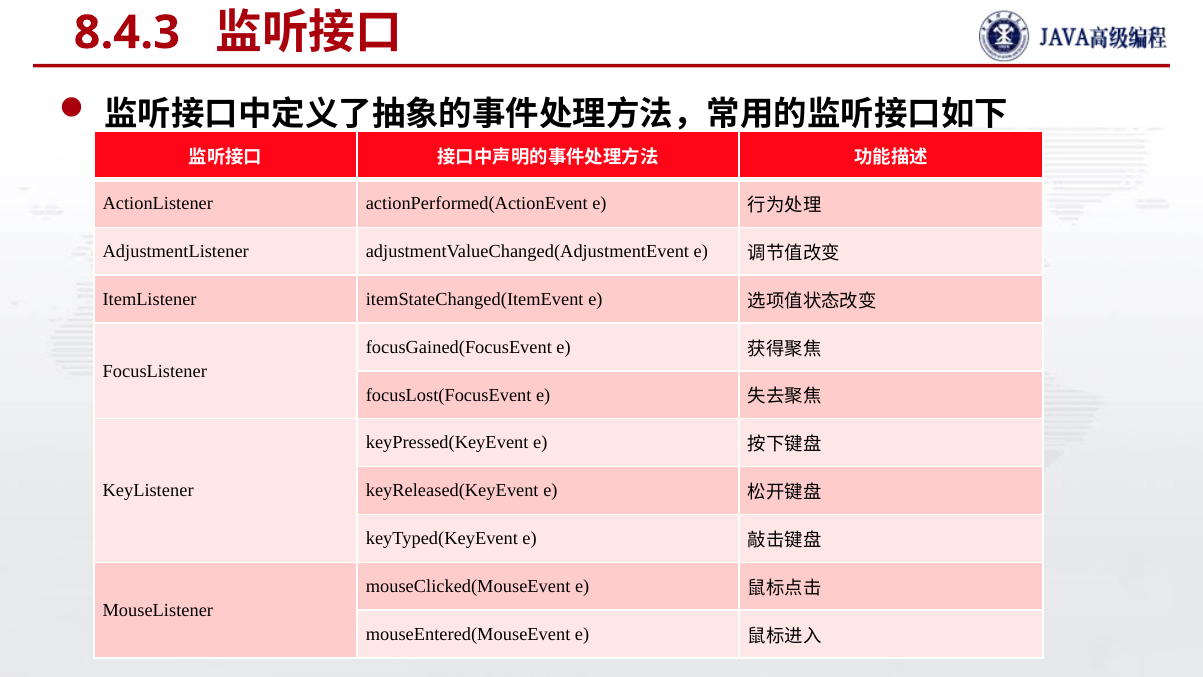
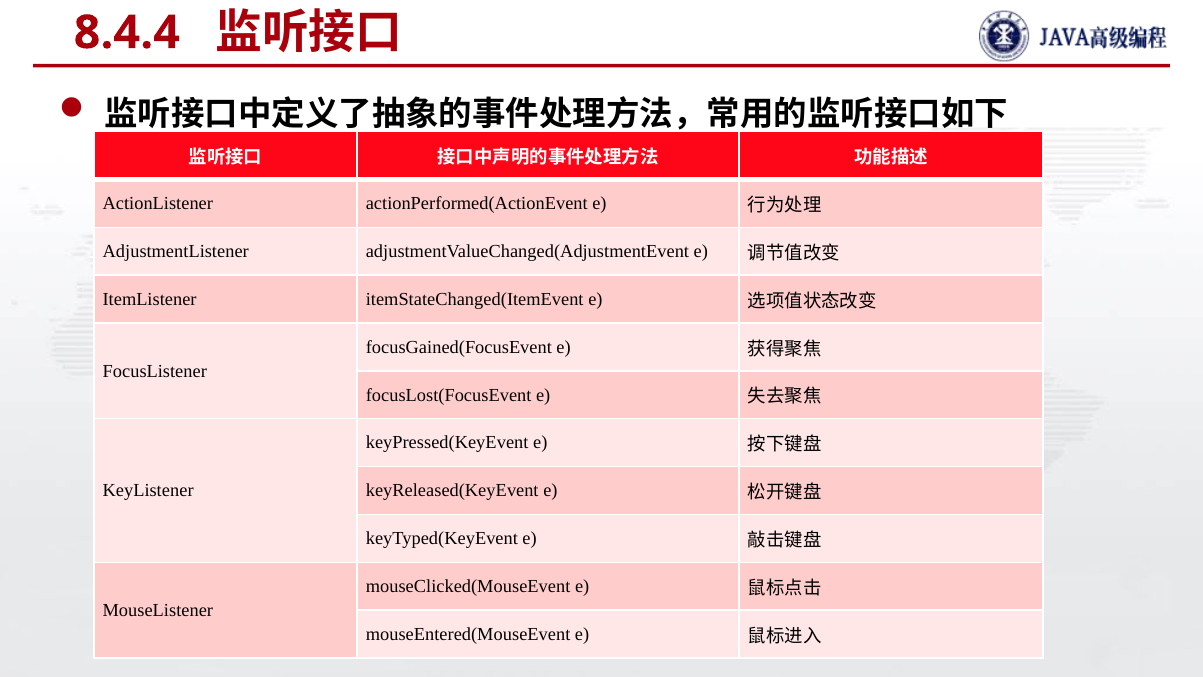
8.4.3: 8.4.3 -> 8.4.4
